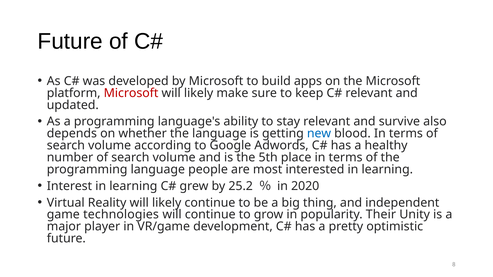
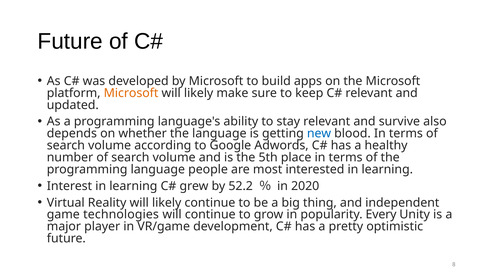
Microsoft at (131, 93) colour: red -> orange
25.2: 25.2 -> 52.2
Their: Their -> Every
